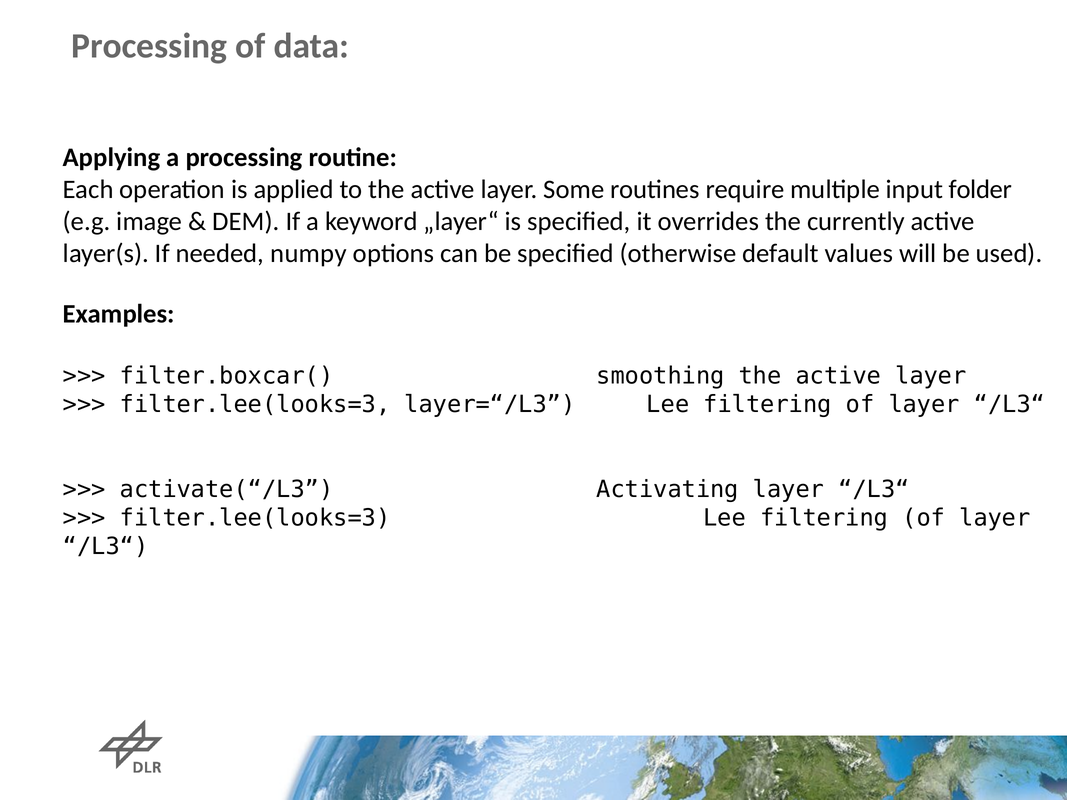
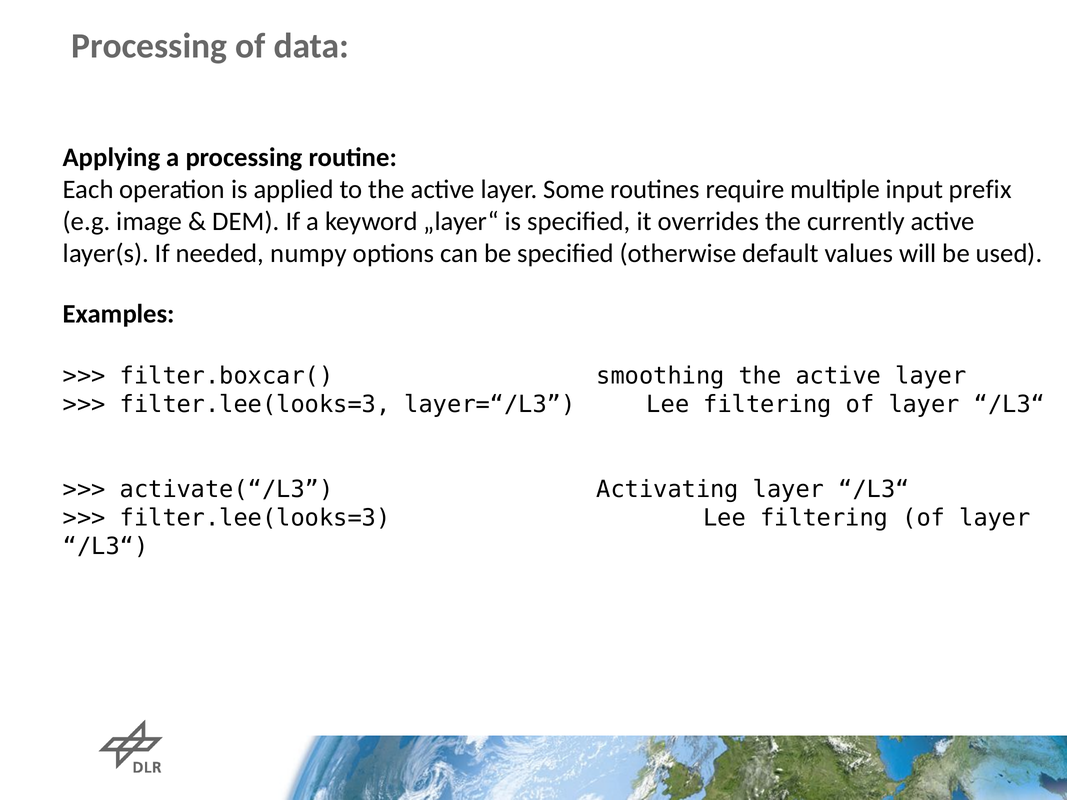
folder: folder -> prefix
